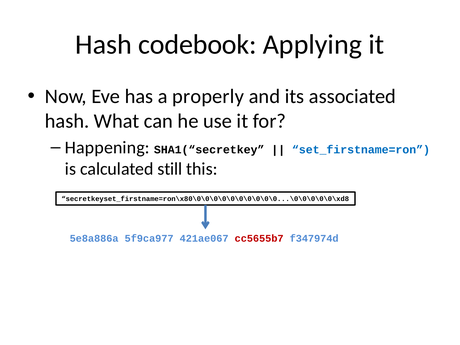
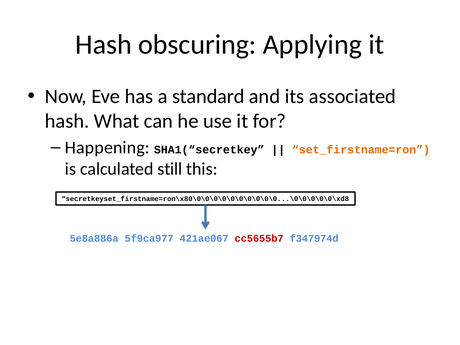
codebook: codebook -> obscuring
properly: properly -> standard
set_firstname=ron colour: blue -> orange
